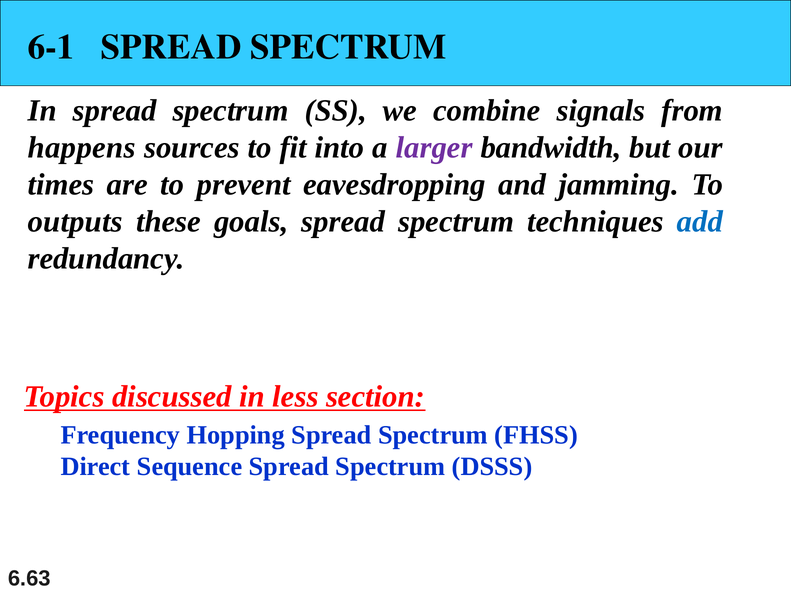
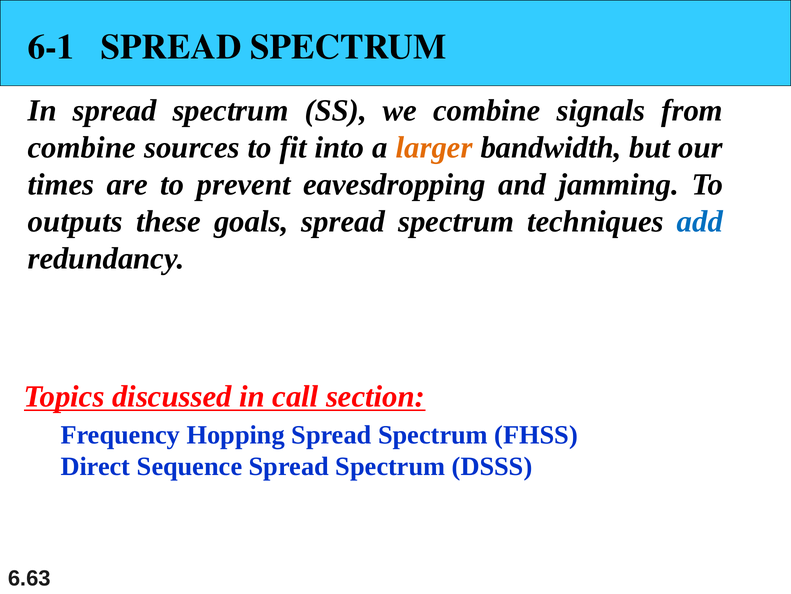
happens at (82, 147): happens -> combine
larger colour: purple -> orange
less: less -> call
